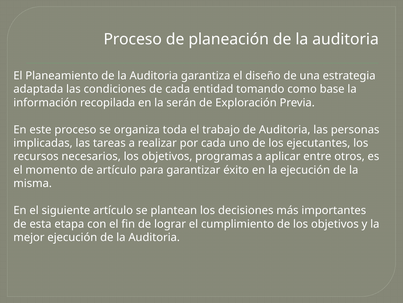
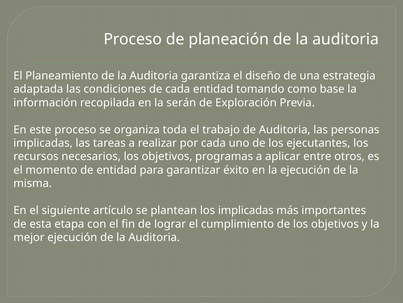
de artículo: artículo -> entidad
los decisiones: decisiones -> implicadas
